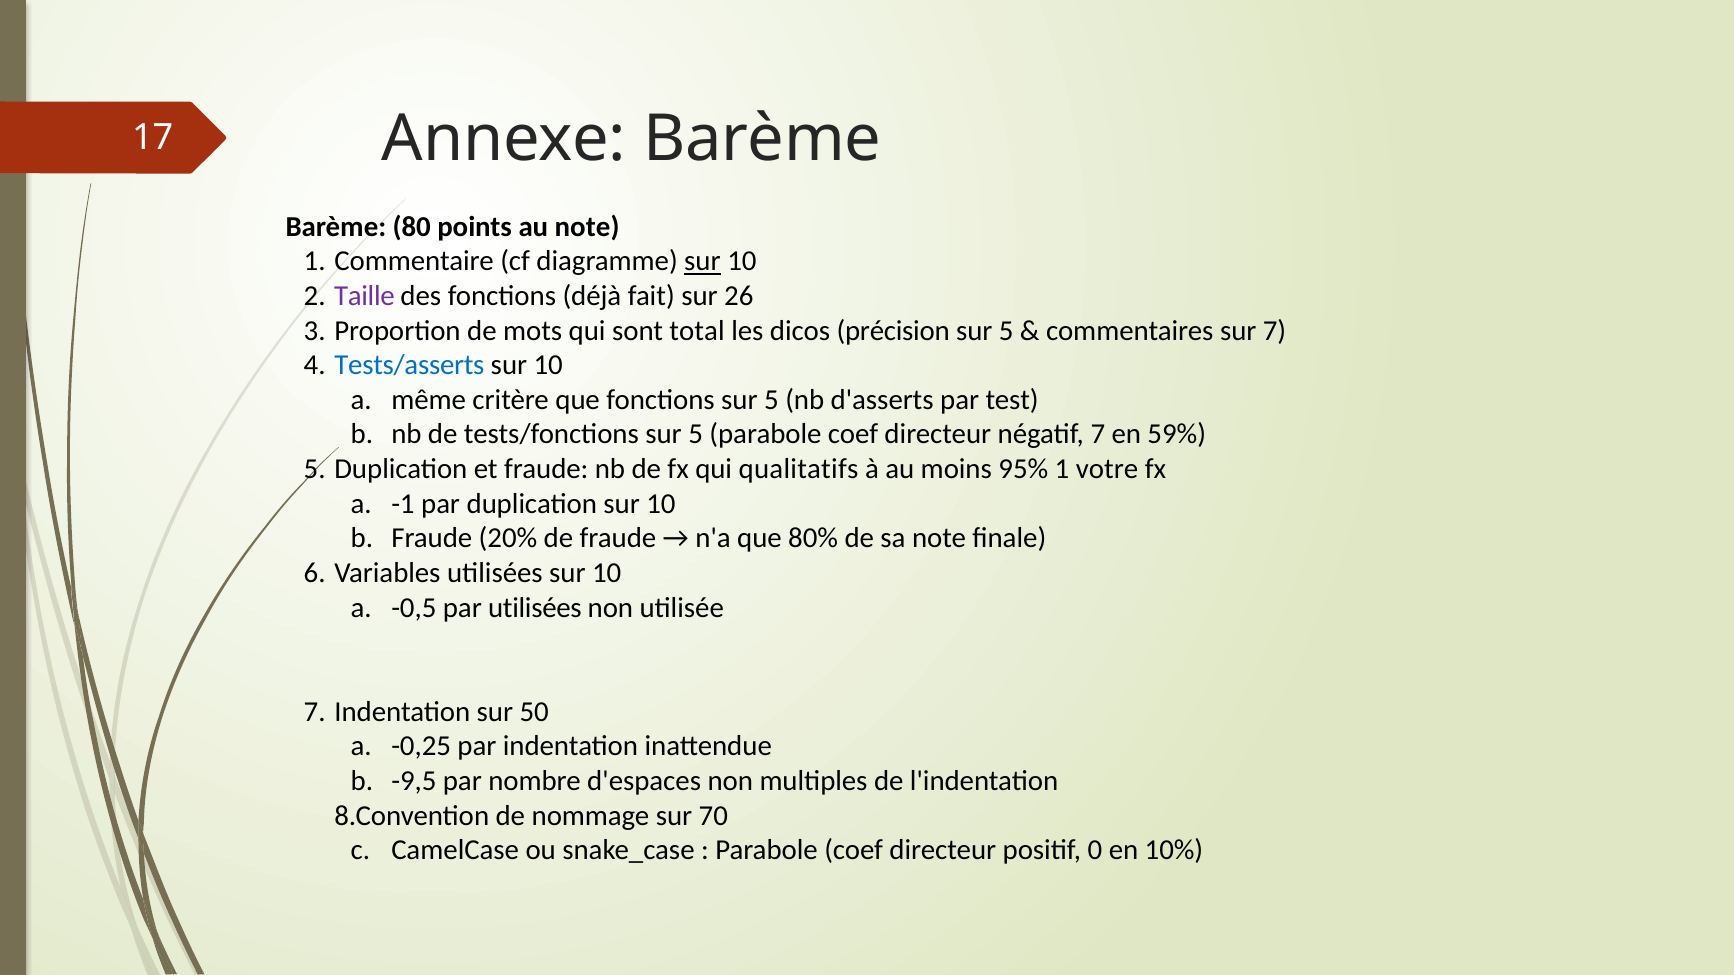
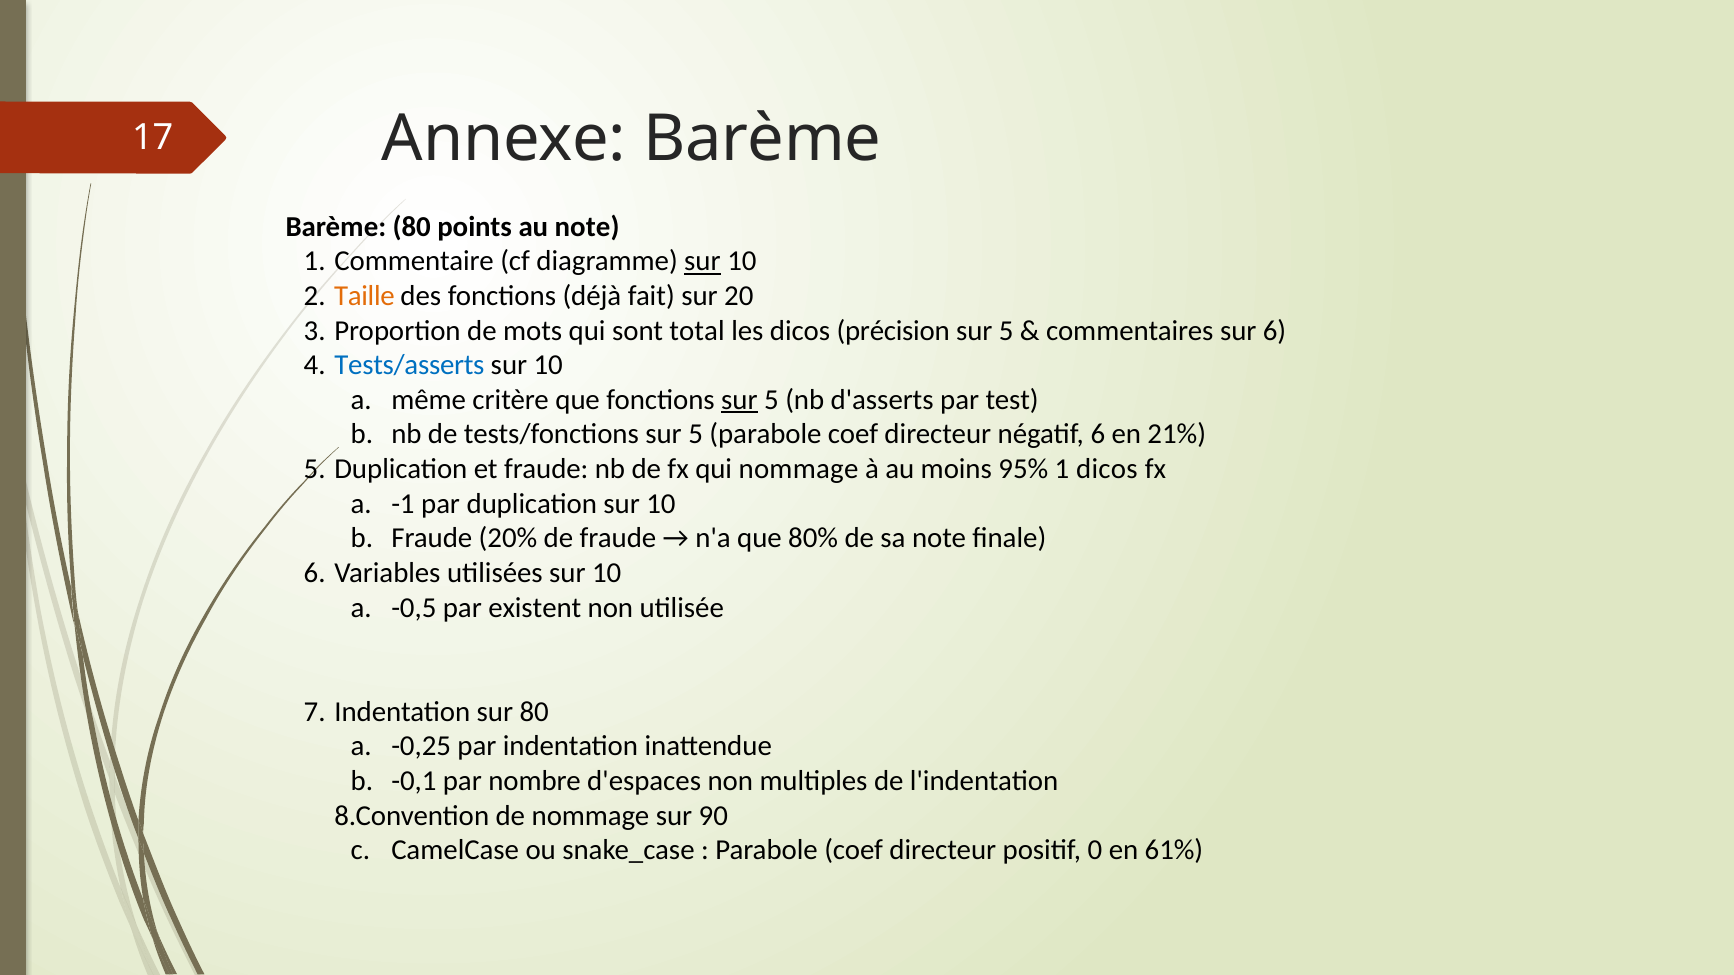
Taille colour: purple -> orange
26: 26 -> 20
sur 7: 7 -> 6
sur at (739, 400) underline: none -> present
négatif 7: 7 -> 6
59%: 59% -> 21%
qui qualitatifs: qualitatifs -> nommage
1 votre: votre -> dicos
par utilisées: utilisées -> existent
sur 50: 50 -> 80
-9,5: -9,5 -> -0,1
70: 70 -> 90
10%: 10% -> 61%
